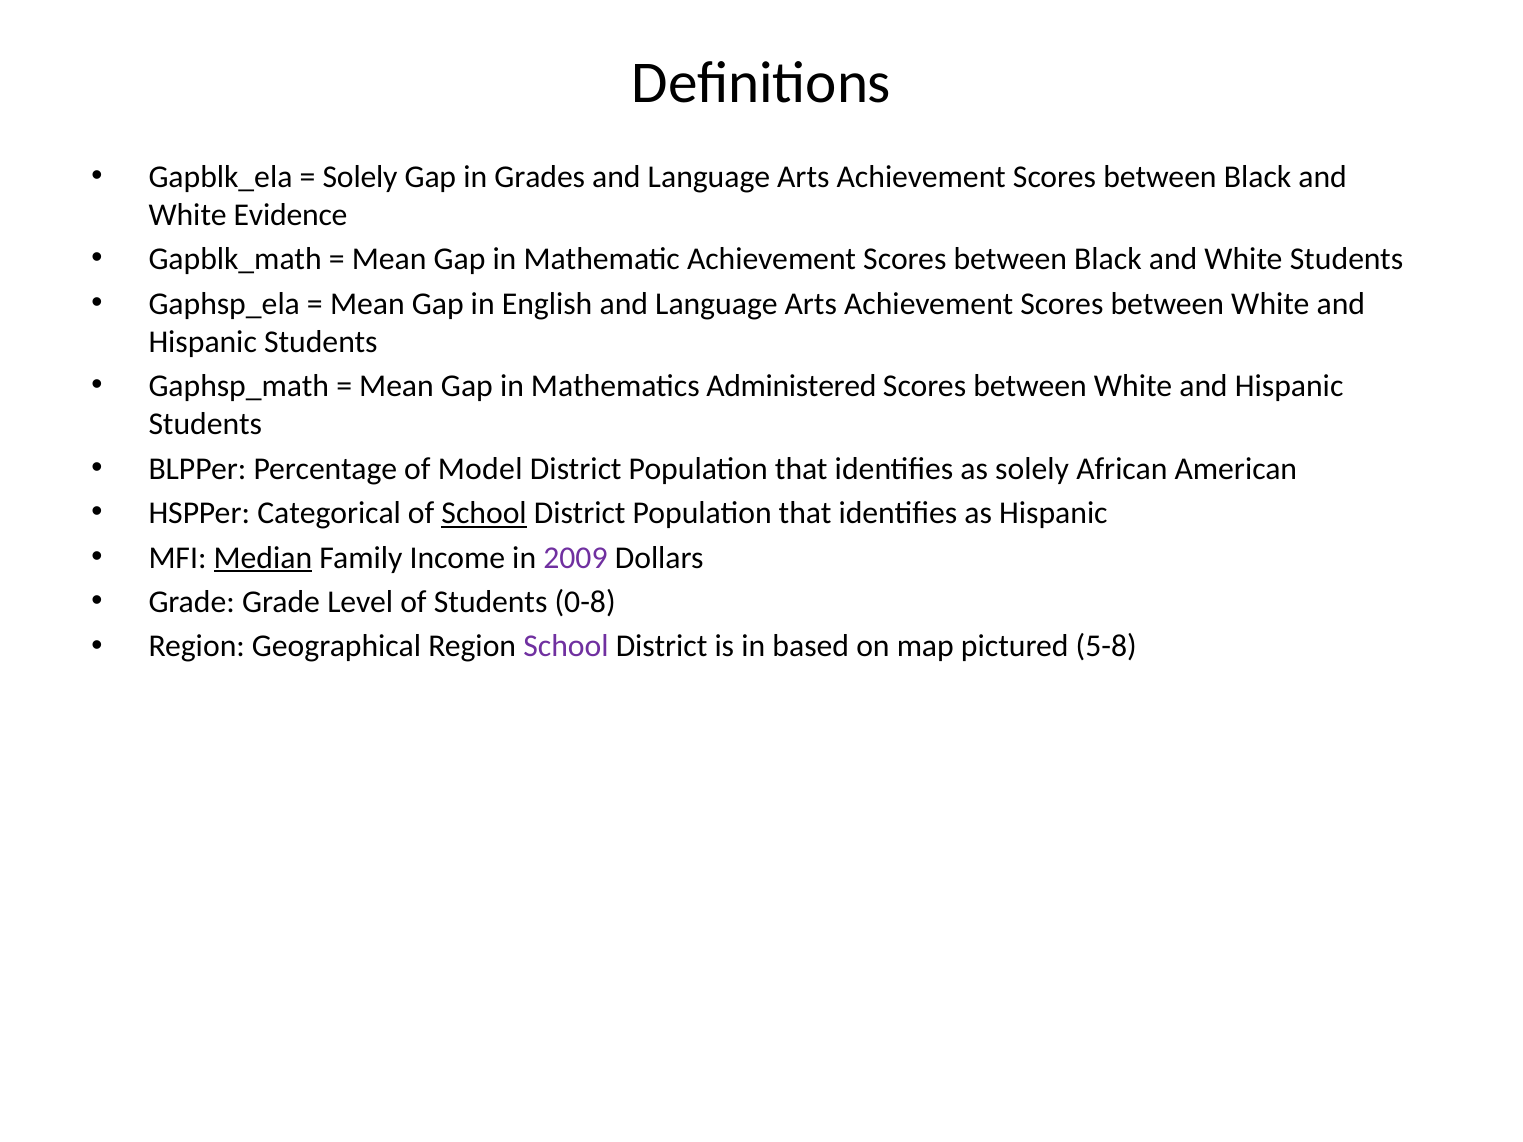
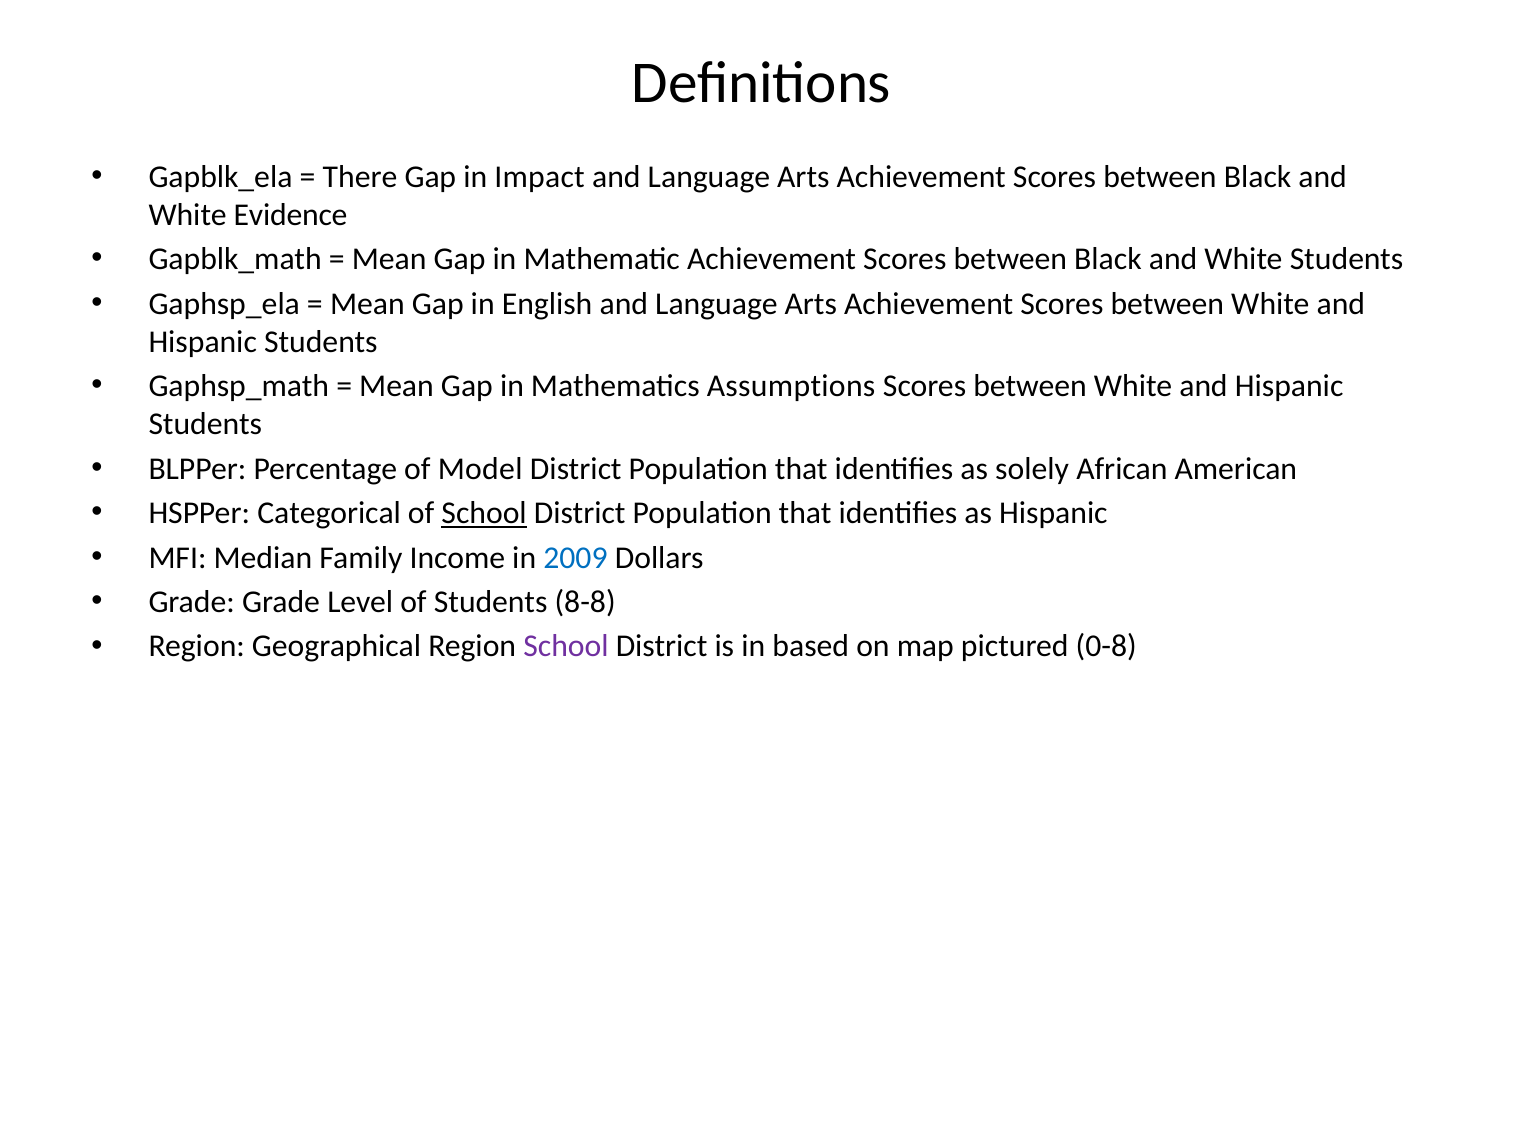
Solely at (360, 177): Solely -> There
Grades: Grades -> Impact
Administered: Administered -> Assumptions
Median underline: present -> none
2009 colour: purple -> blue
0-8: 0-8 -> 8-8
5-8: 5-8 -> 0-8
